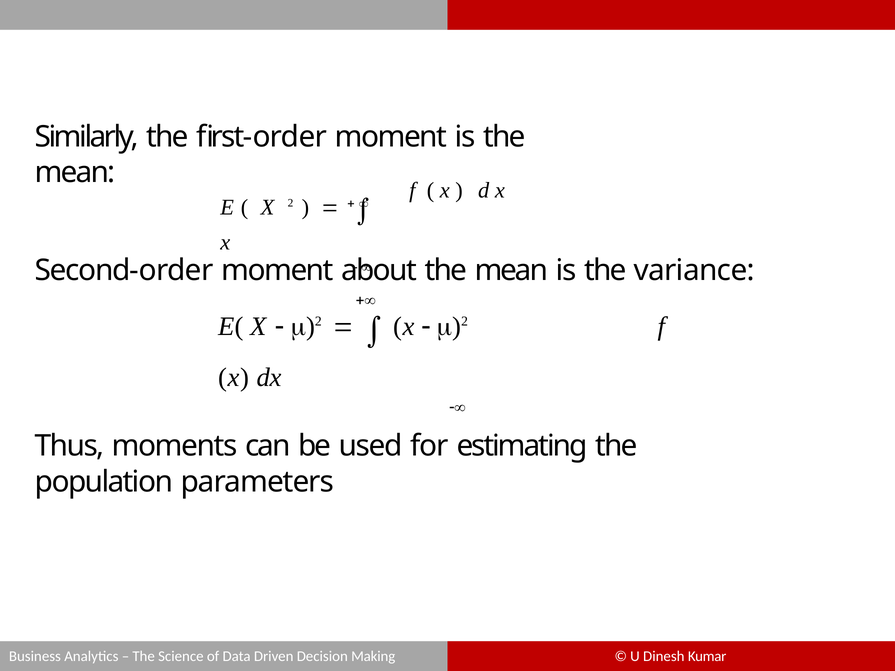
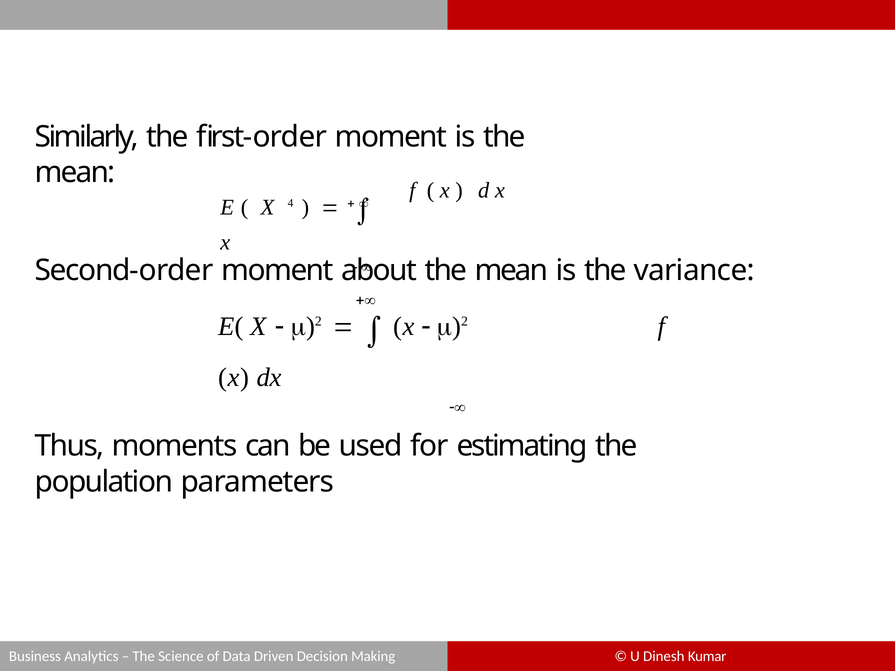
2: 2 -> 4
